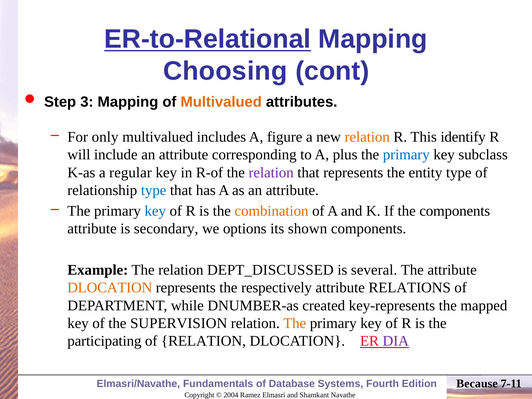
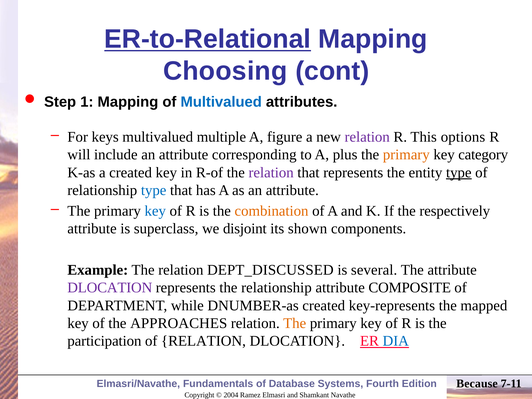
3: 3 -> 1
Multivalued at (221, 102) colour: orange -> blue
only: only -> keys
includes: includes -> multiple
relation at (367, 137) colour: orange -> purple
identify: identify -> options
primary at (406, 155) colour: blue -> orange
subclass: subclass -> category
a regular: regular -> created
type at (459, 172) underline: none -> present
the components: components -> respectively
secondary: secondary -> superclass
options: options -> disjoint
DLOCATION at (110, 288) colour: orange -> purple
the respectively: respectively -> relationship
RELATIONS: RELATIONS -> COMPOSITE
SUPERVISION: SUPERVISION -> APPROACHES
participating: participating -> participation
DIA colour: purple -> blue
